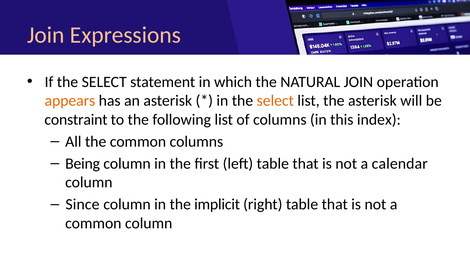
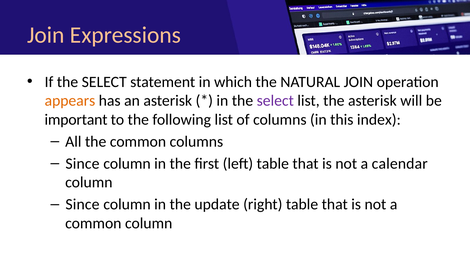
select at (275, 100) colour: orange -> purple
constraint: constraint -> important
Being at (83, 163): Being -> Since
implicit: implicit -> update
